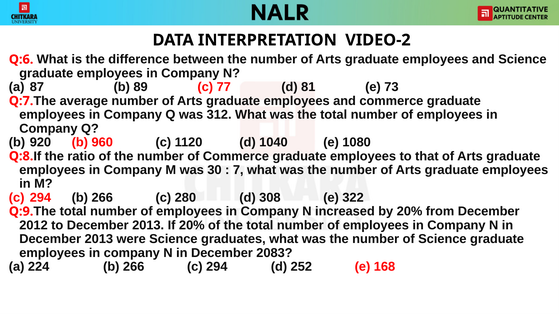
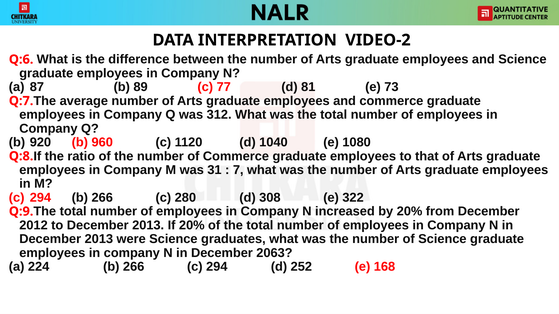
30: 30 -> 31
2083: 2083 -> 2063
